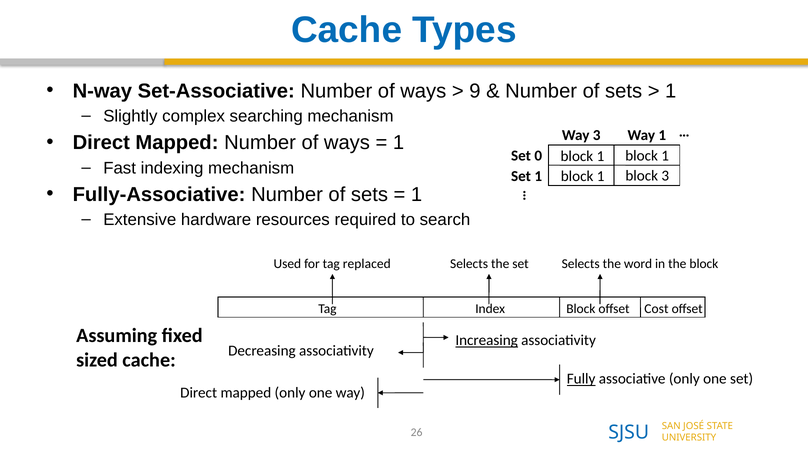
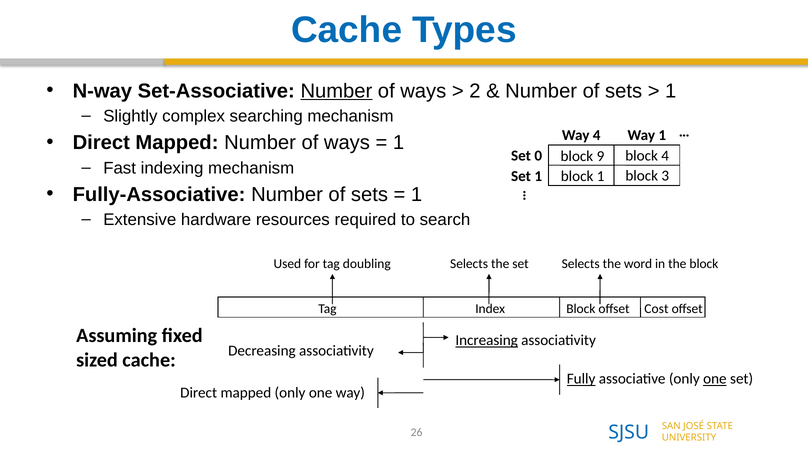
Number at (336, 91) underline: none -> present
9: 9 -> 2
Way 3: 3 -> 4
1 at (665, 156): 1 -> 4
1 at (600, 156): 1 -> 9
replaced: replaced -> doubling
one at (715, 379) underline: none -> present
